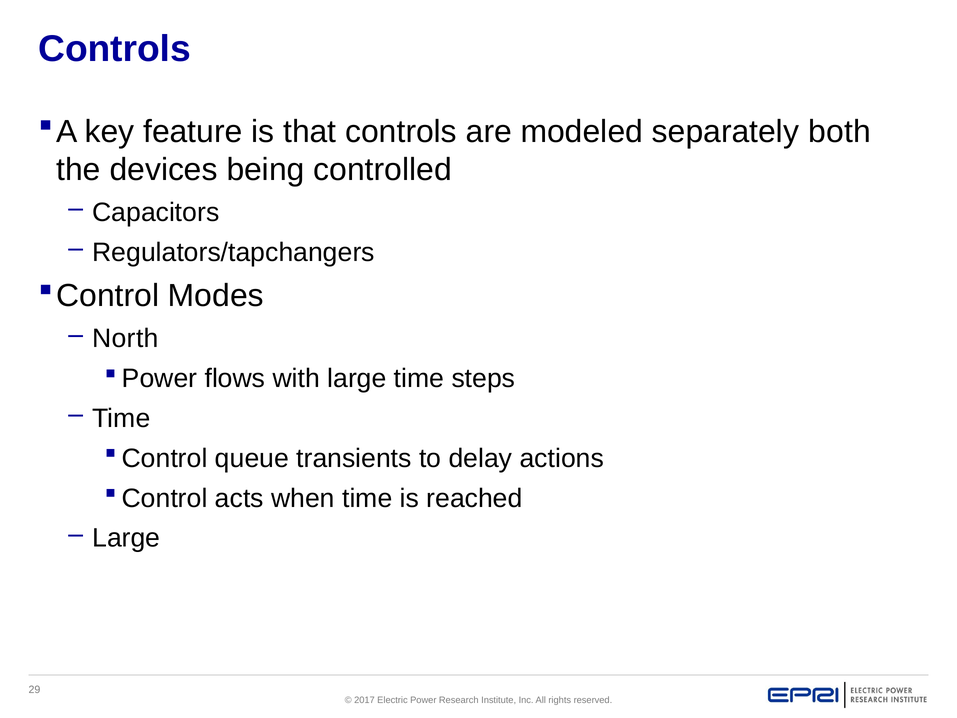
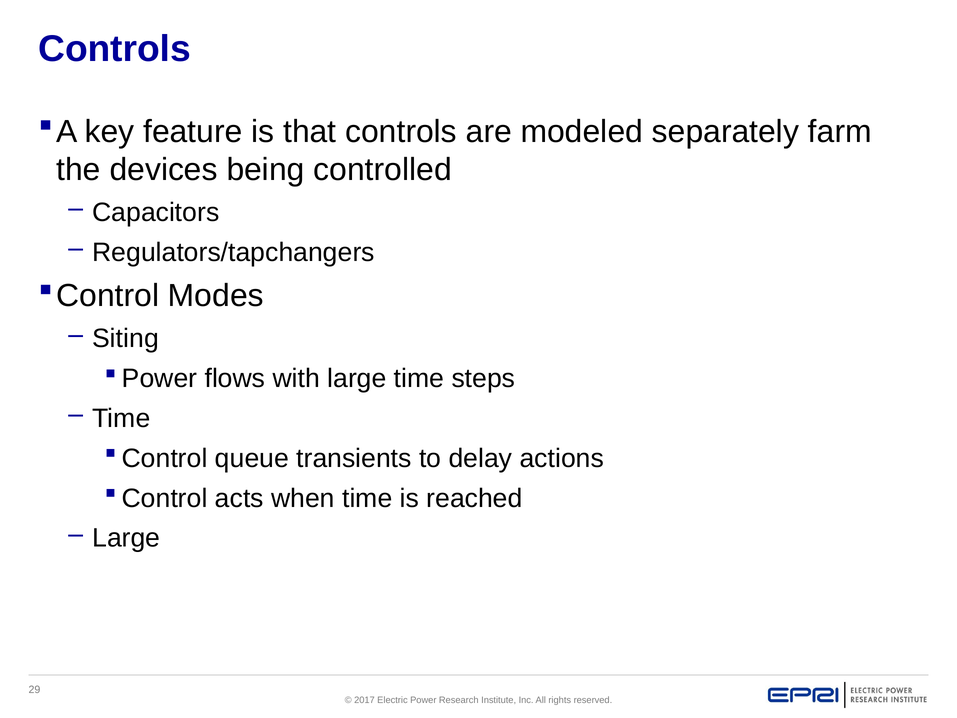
both: both -> farm
North: North -> Siting
